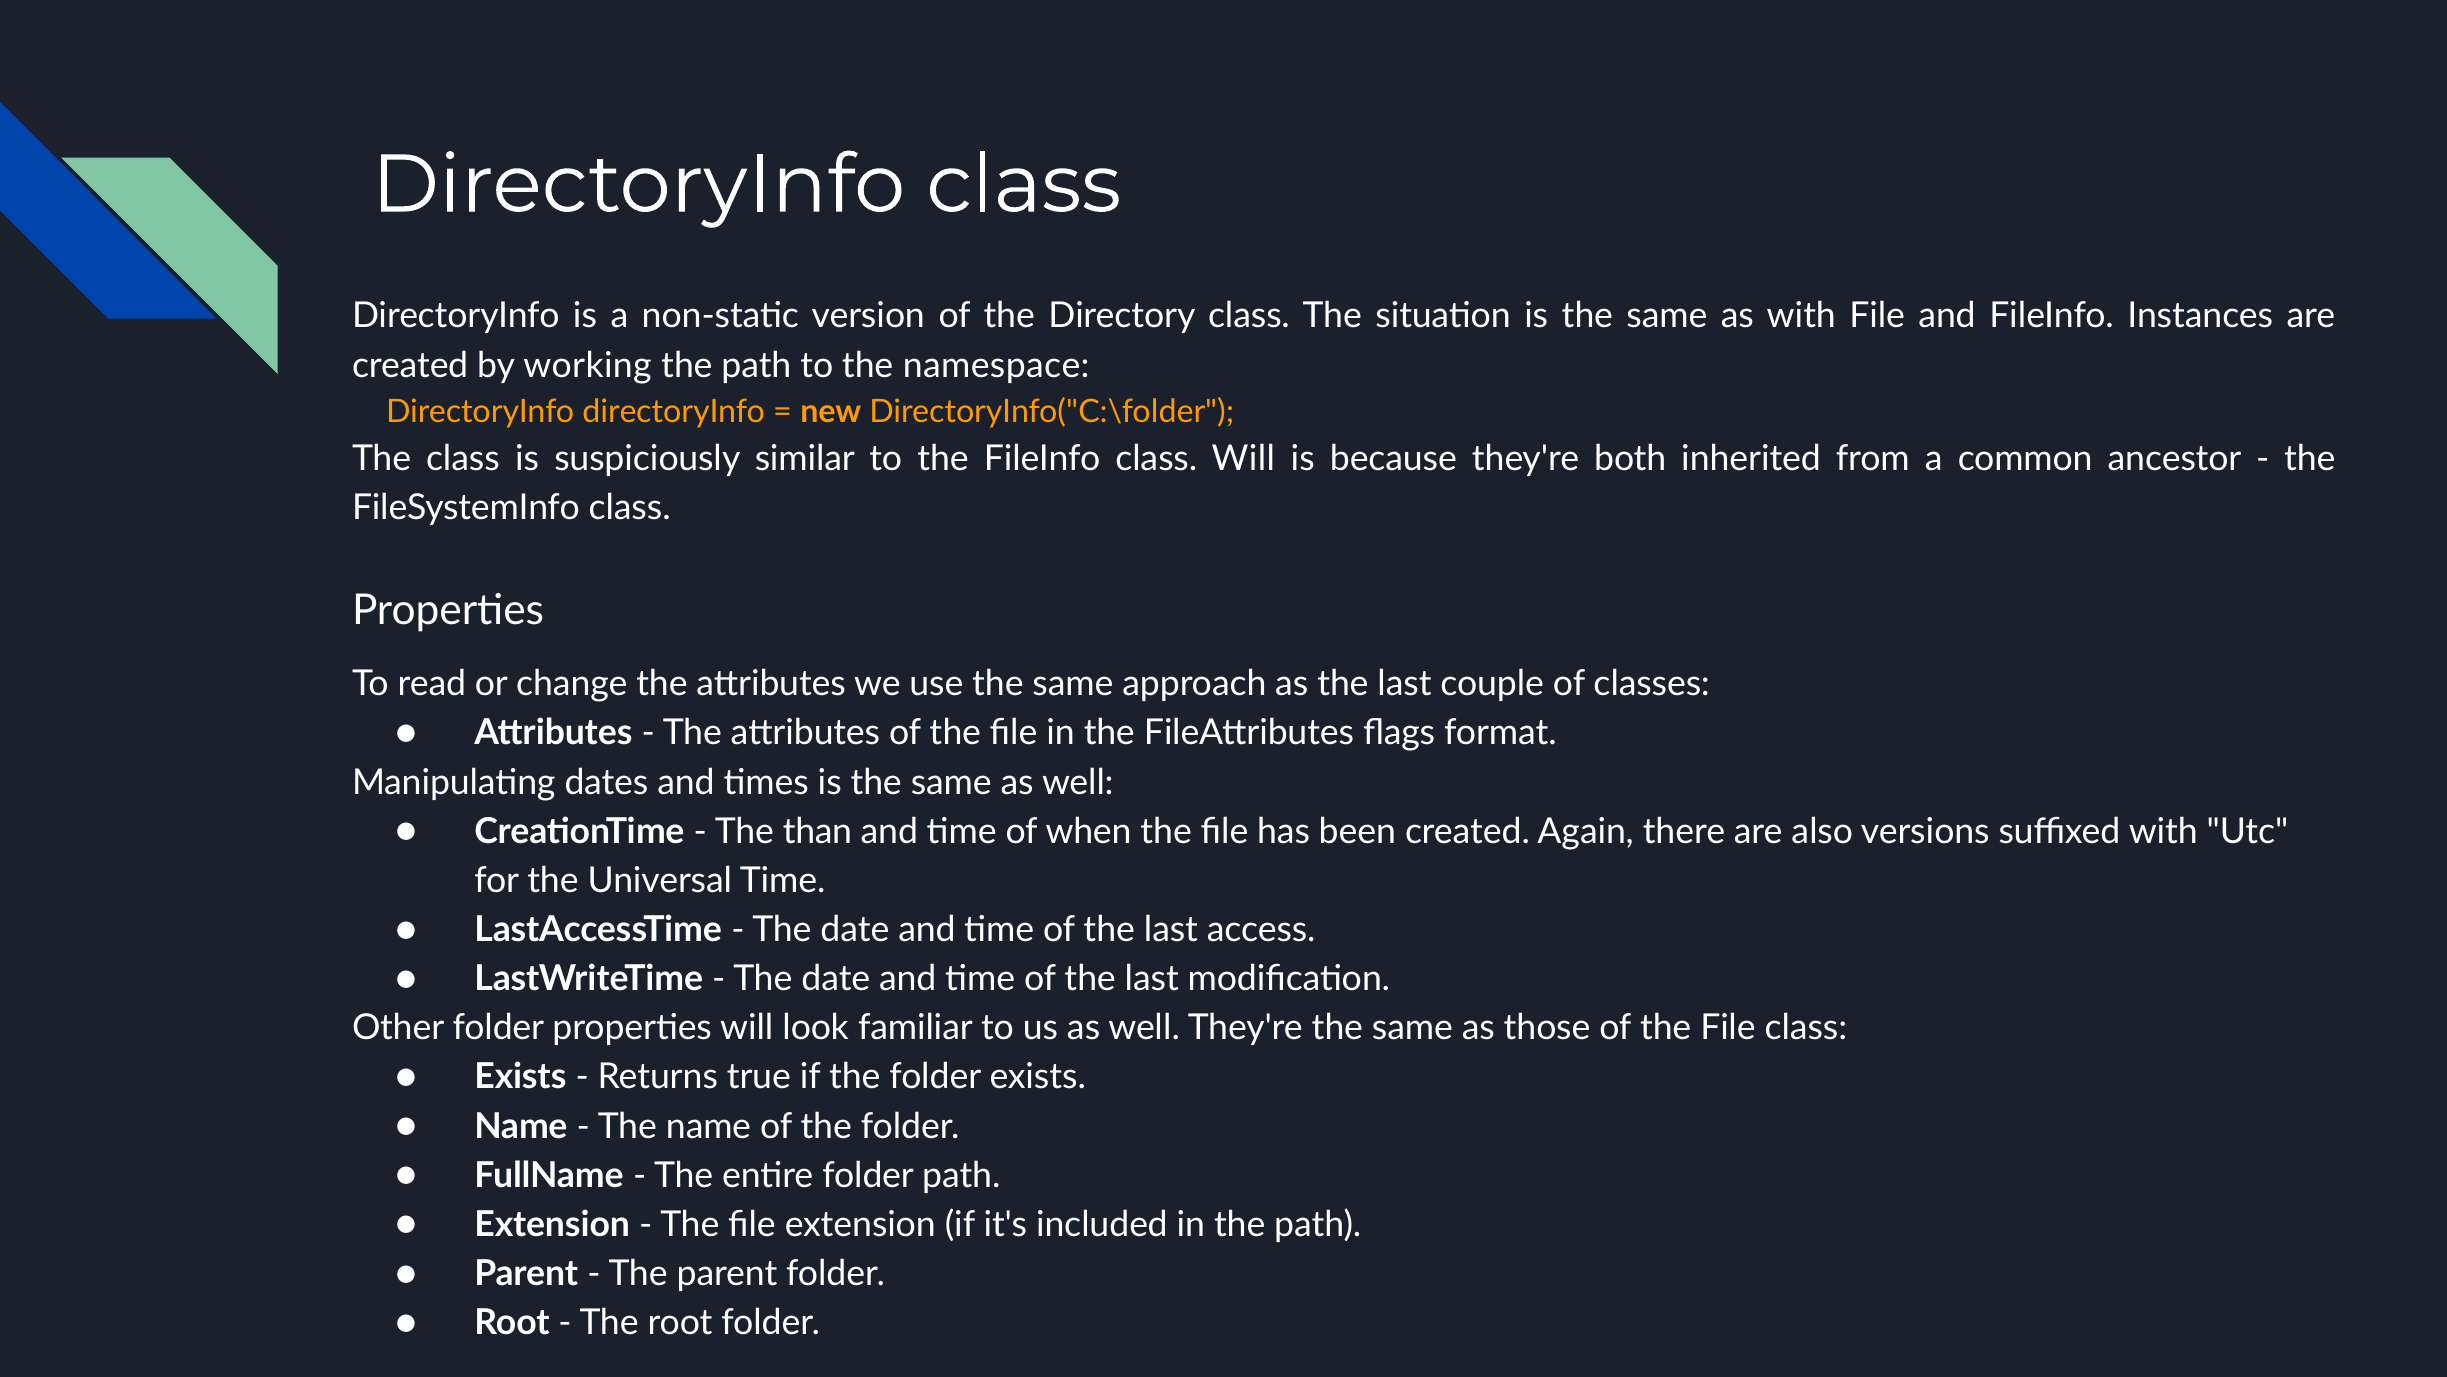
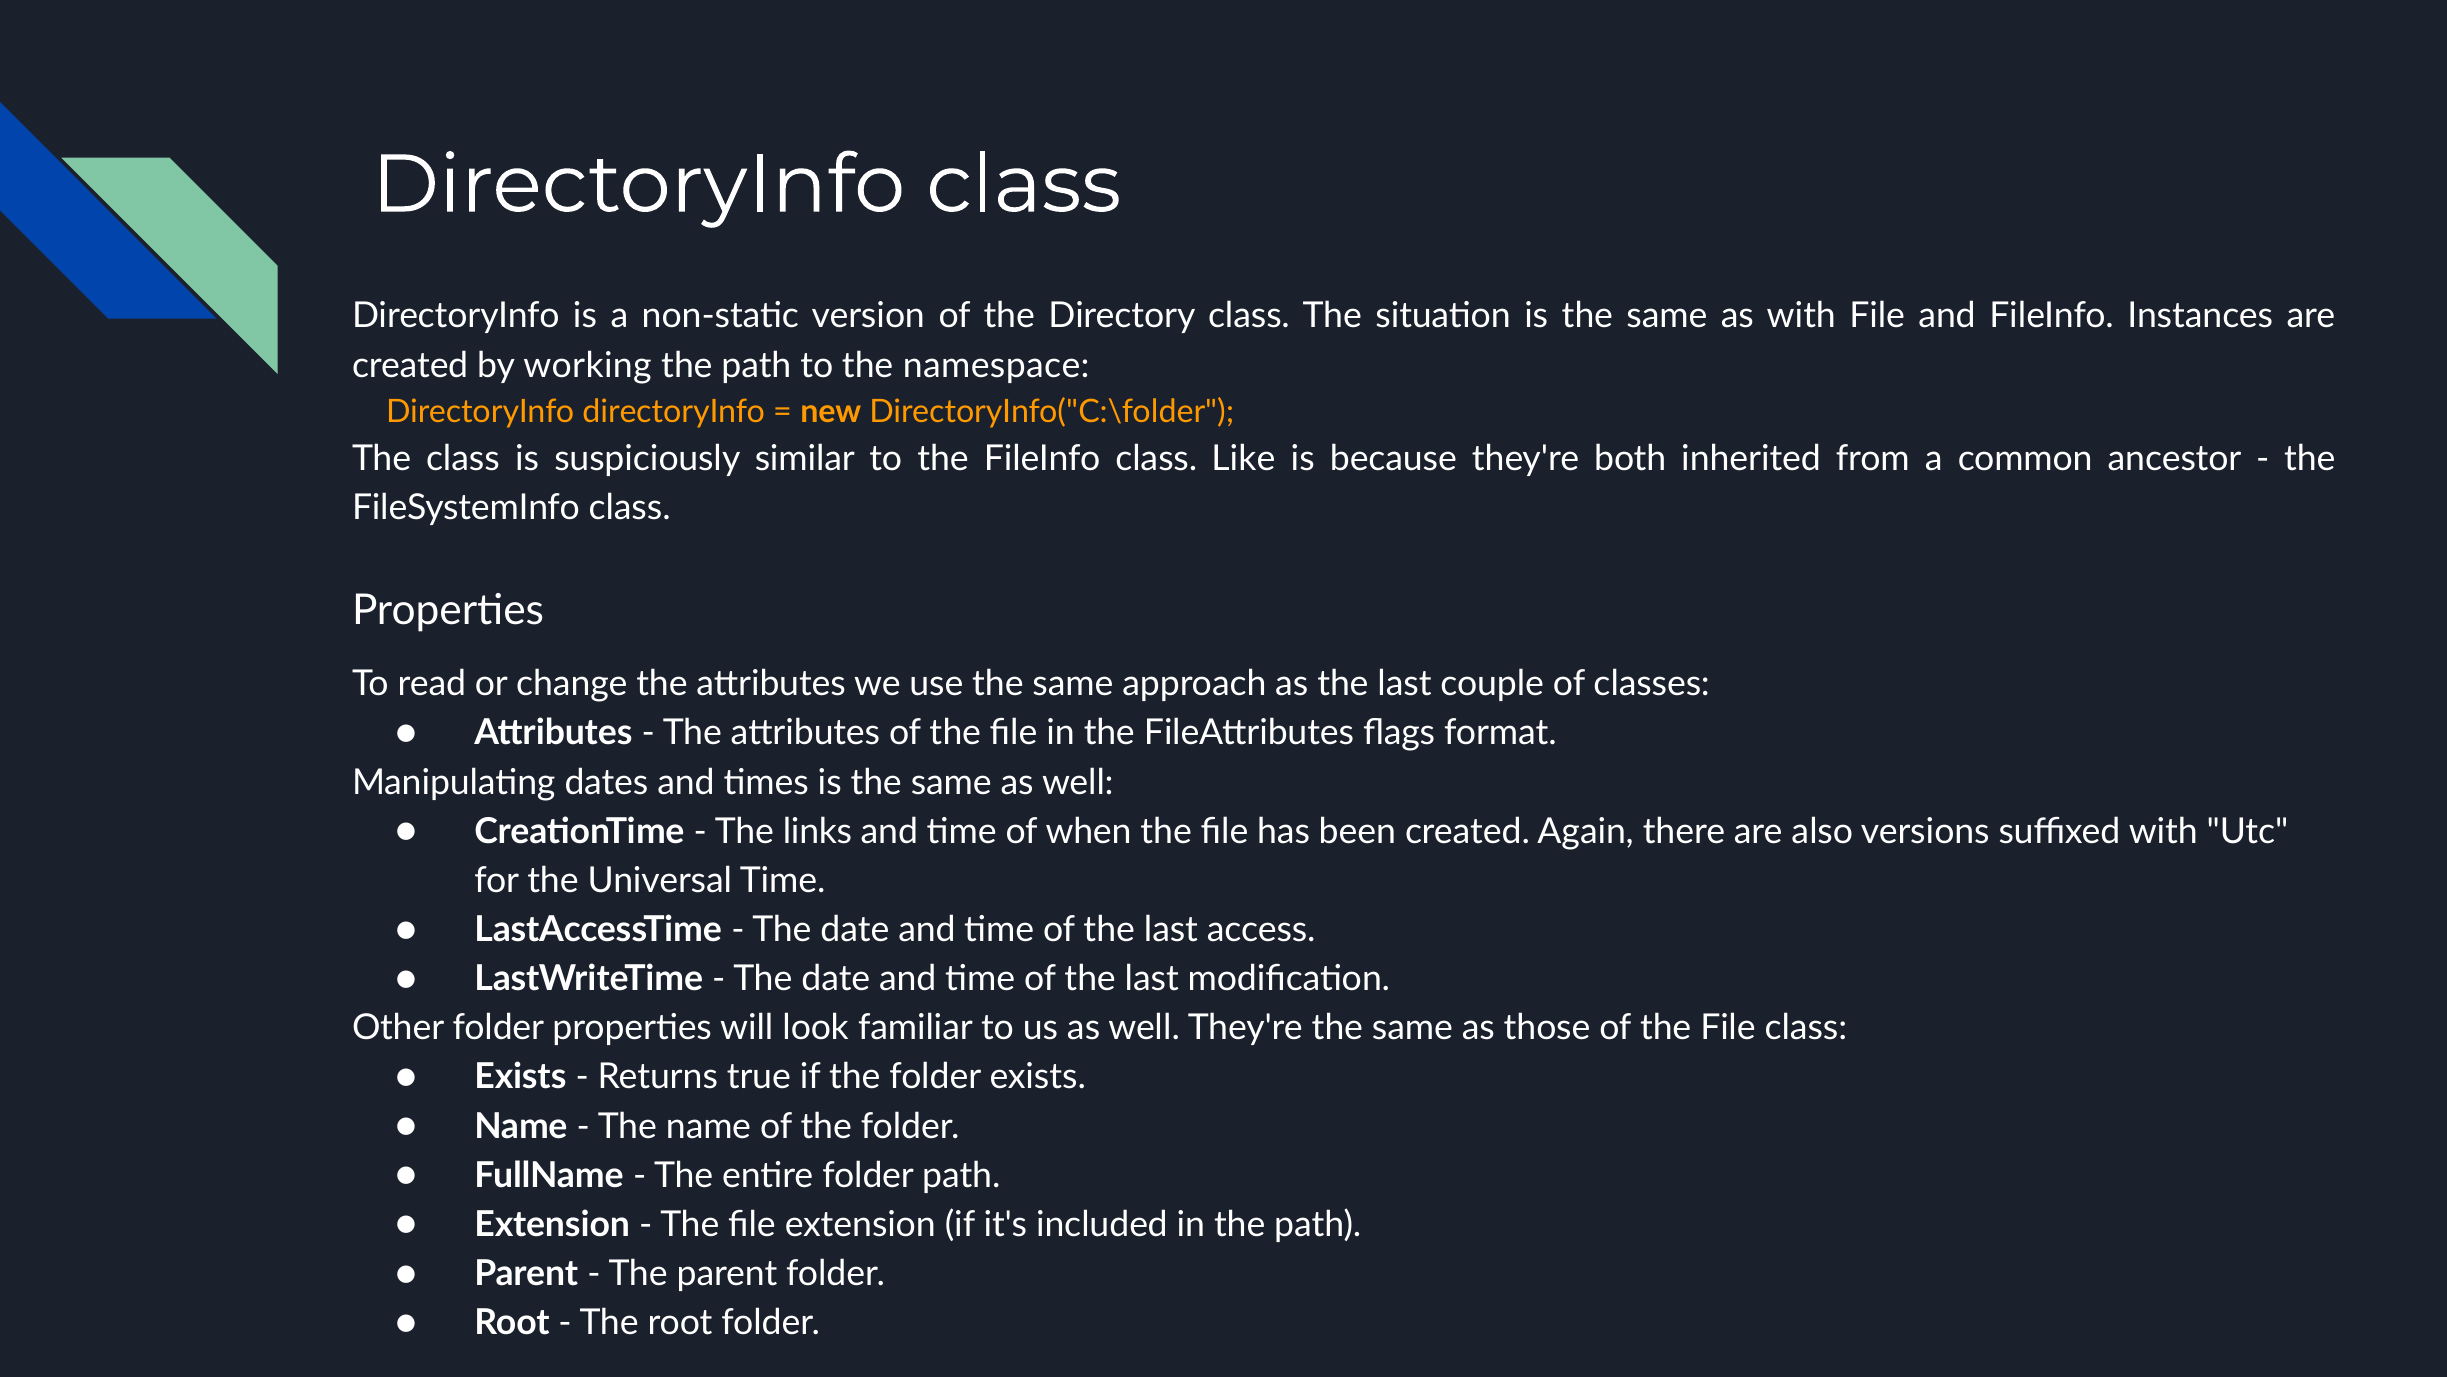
class Will: Will -> Like
than: than -> links
